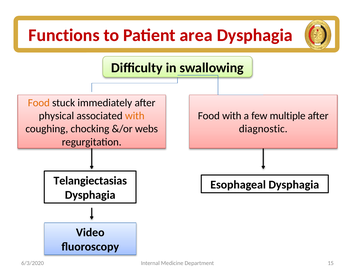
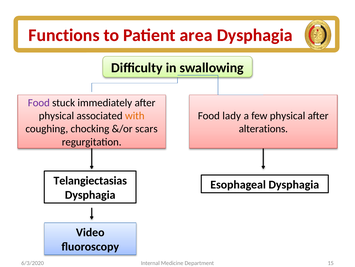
Food at (39, 103) colour: orange -> purple
Food with: with -> lady
few multiple: multiple -> physical
webs: webs -> scars
diagnostic: diagnostic -> alterations
